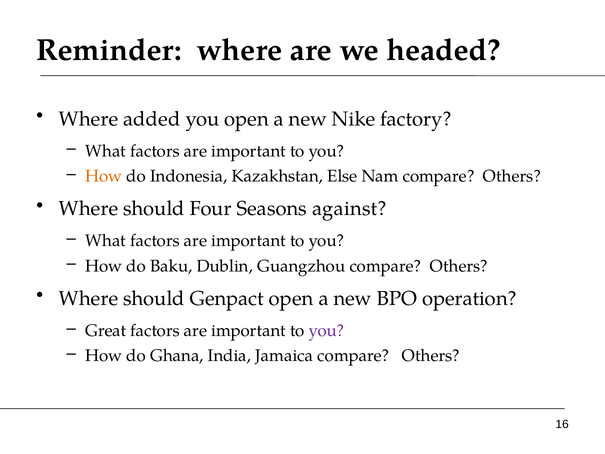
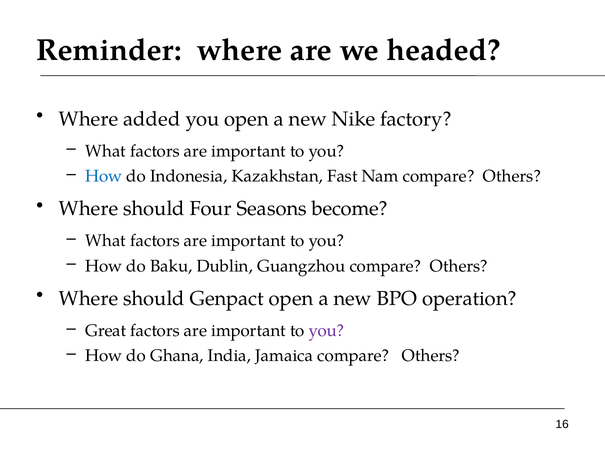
How at (104, 176) colour: orange -> blue
Else: Else -> Fast
against: against -> become
